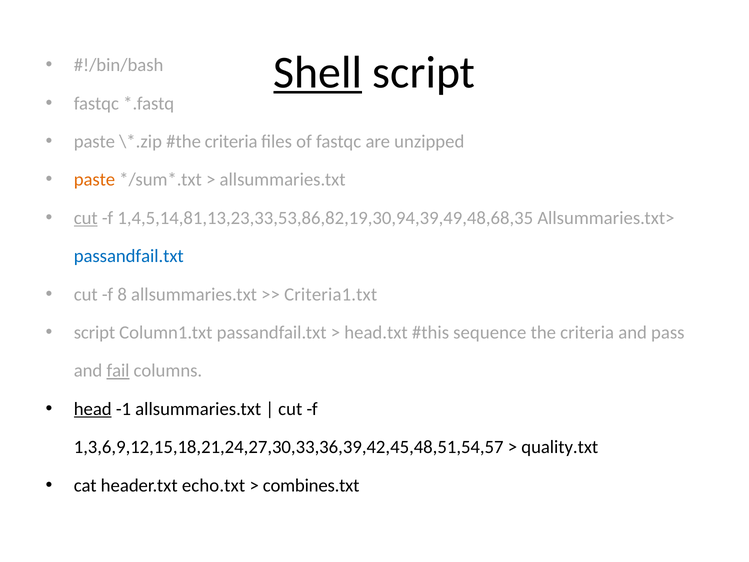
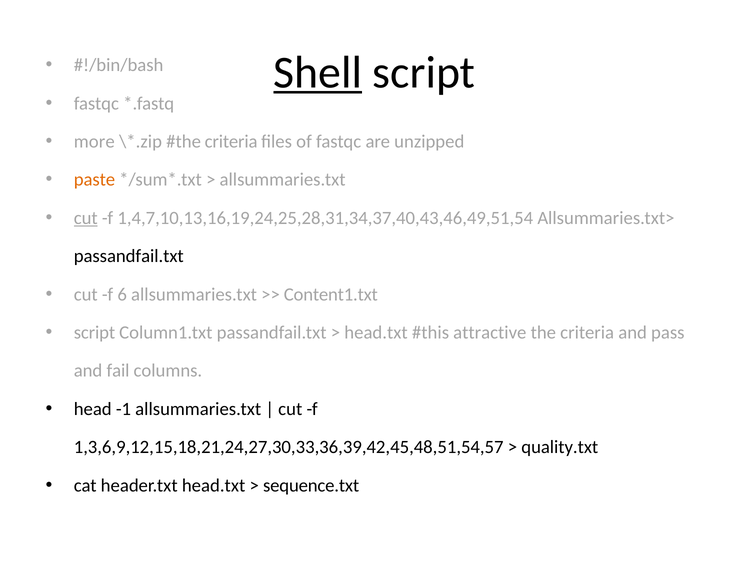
paste at (94, 141): paste -> more
1,4,5,14,81,13,23,33,53,86,82,19,30,94,39,49,48,68,35: 1,4,5,14,81,13,23,33,53,86,82,19,30,94,39,49,48,68,35 -> 1,4,7,10,13,16,19,24,25,28,31,34,37,40,43,46,49,51,54
passandfail.txt at (129, 256) colour: blue -> black
8: 8 -> 6
Criteria1.txt: Criteria1.txt -> Content1.txt
sequence: sequence -> attractive
fail underline: present -> none
head underline: present -> none
header.txt echo.txt: echo.txt -> head.txt
combines.txt: combines.txt -> sequence.txt
